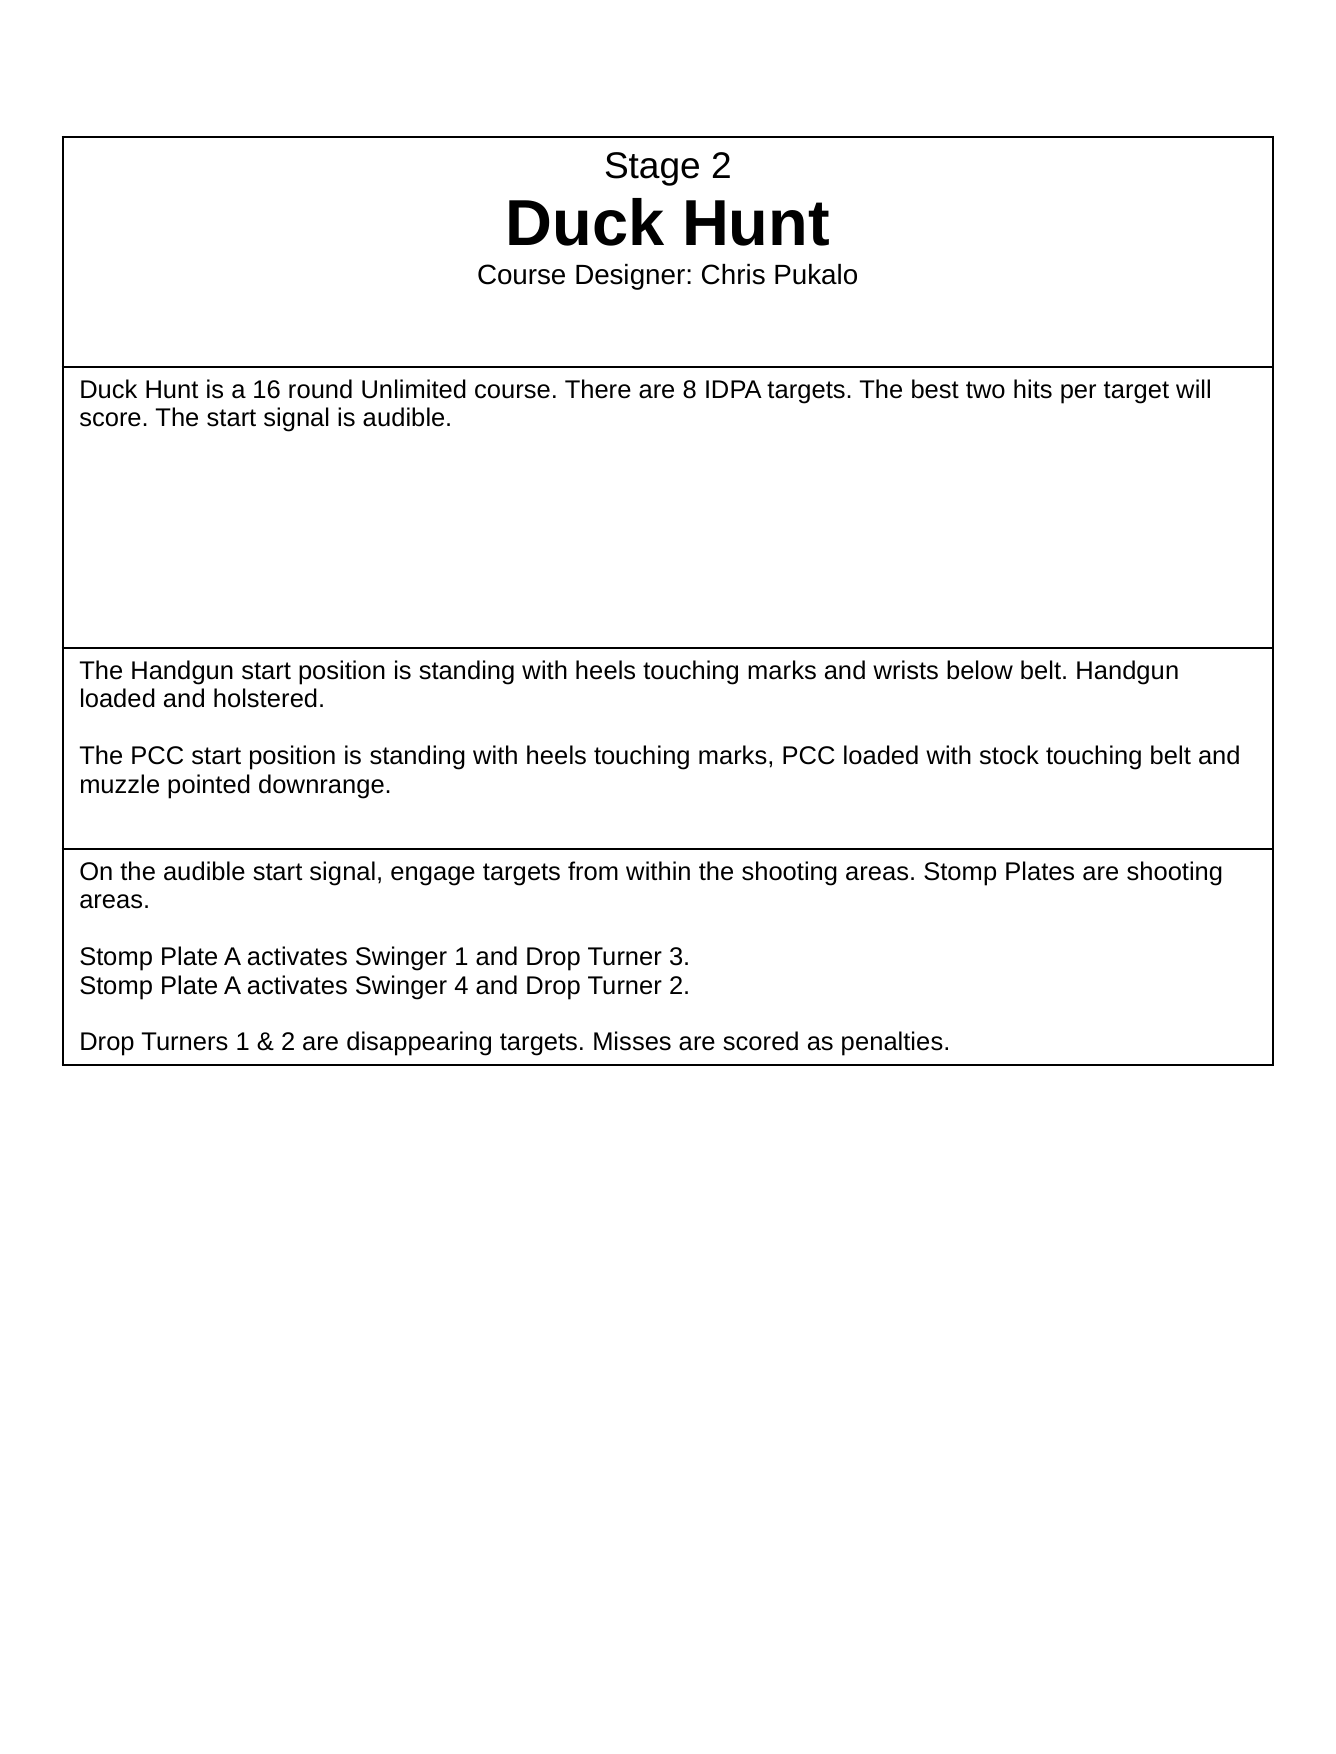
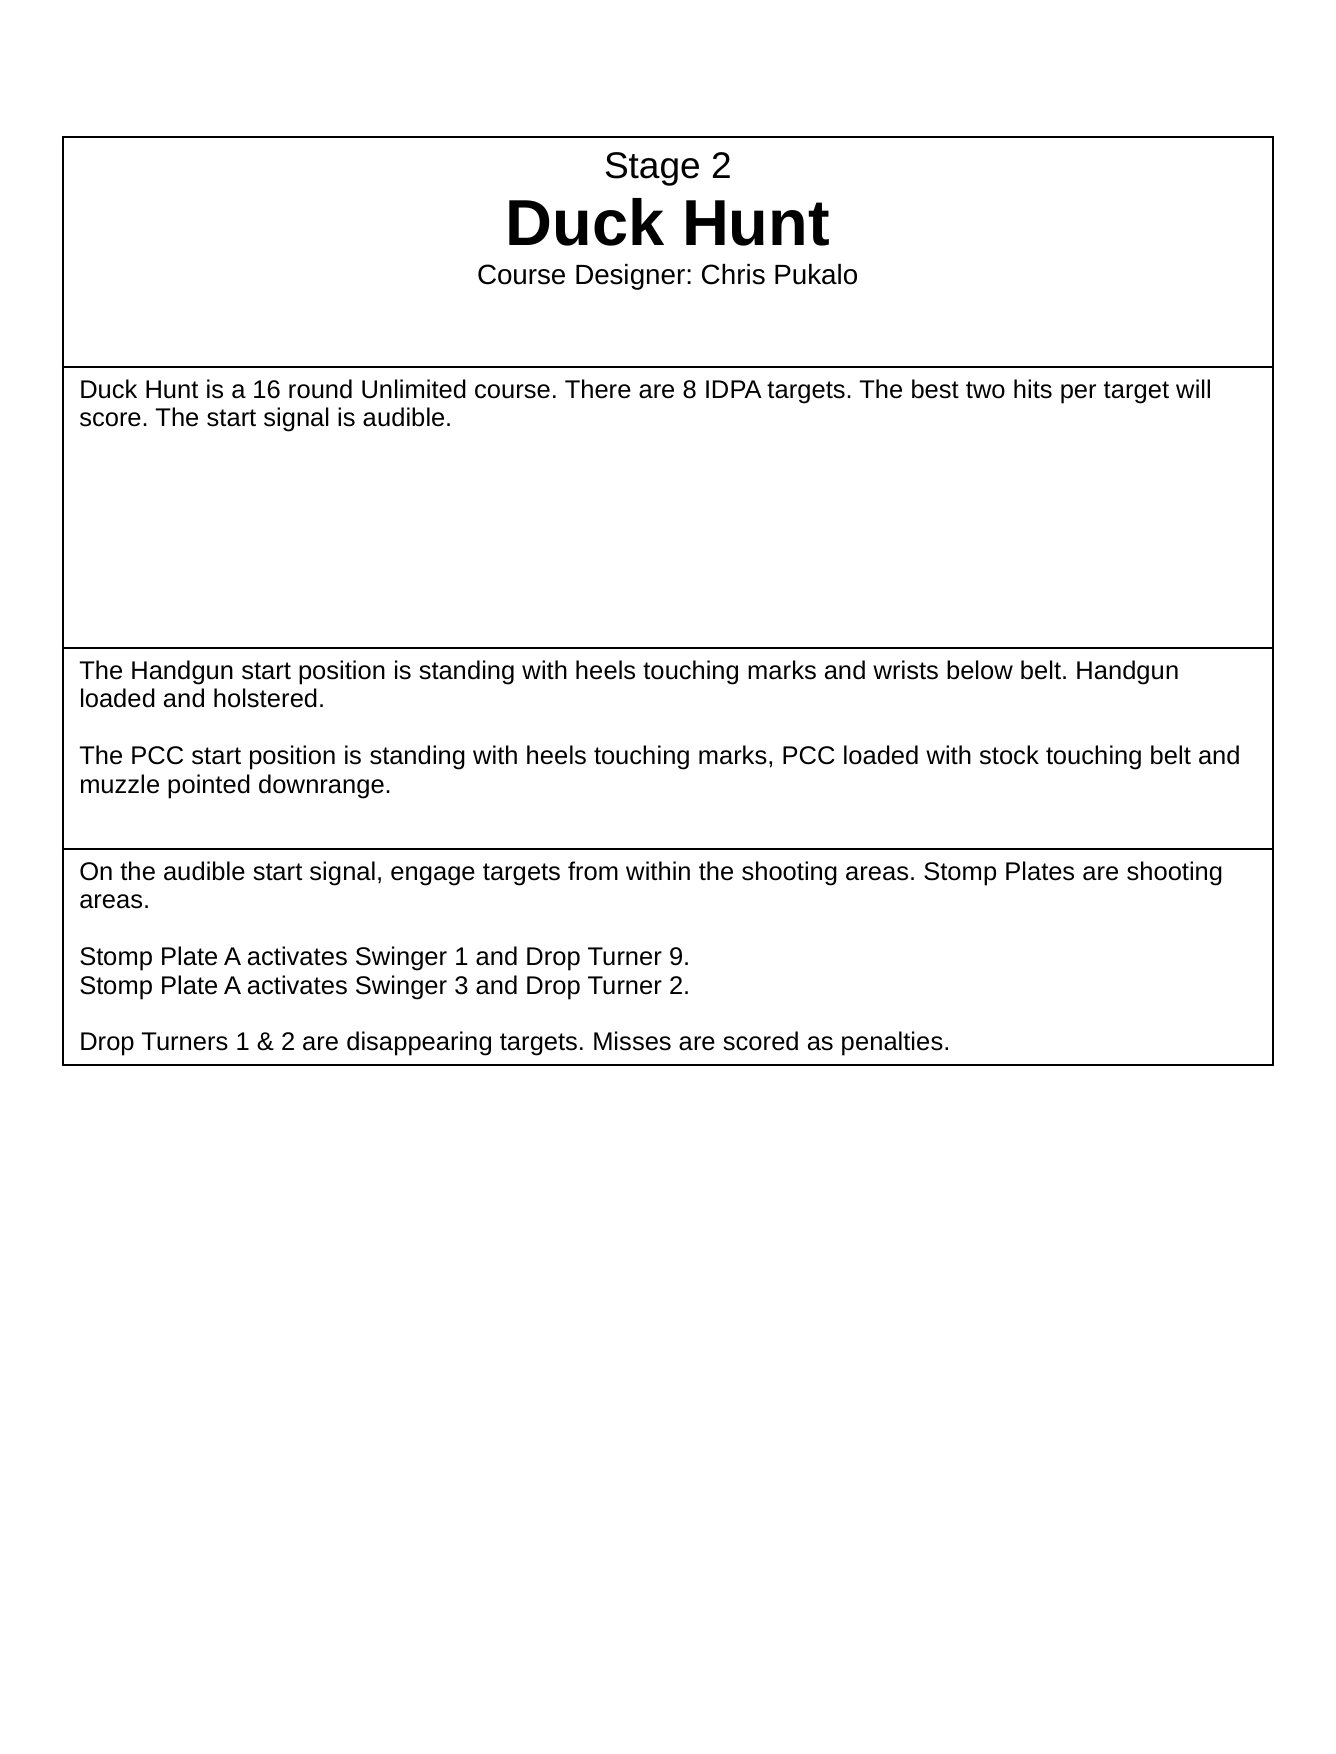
3: 3 -> 9
4: 4 -> 3
